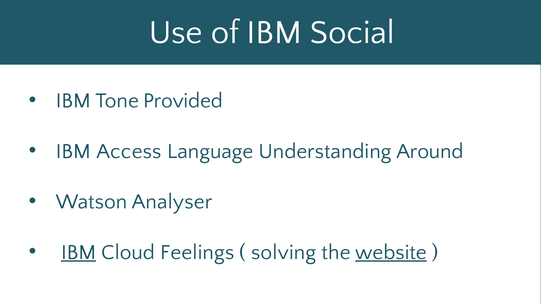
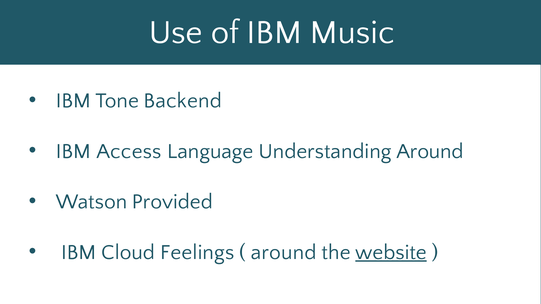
Social: Social -> Music
Provided: Provided -> Backend
Analyser: Analyser -> Provided
IBM at (79, 252) underline: present -> none
solving at (284, 252): solving -> around
